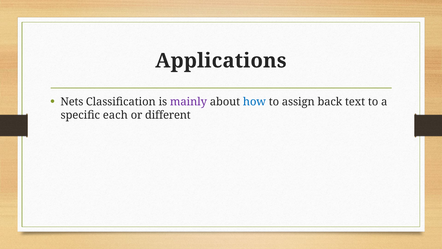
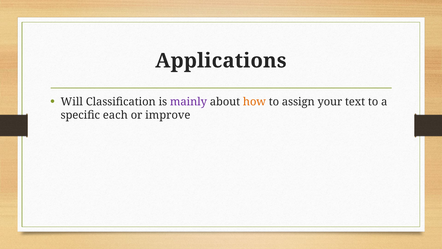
Nets: Nets -> Will
how colour: blue -> orange
back: back -> your
different: different -> improve
